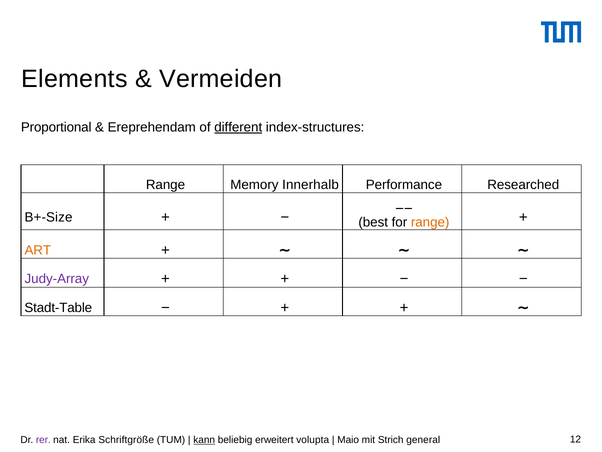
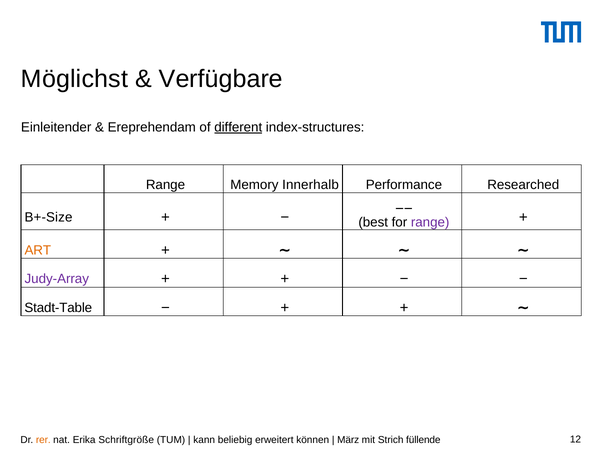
Elements: Elements -> Möglichst
Vermeiden: Vermeiden -> Verfügbare
Proportional: Proportional -> Einleitender
range at (430, 222) colour: orange -> purple
rer colour: purple -> orange
kann underline: present -> none
volupta: volupta -> können
Maio: Maio -> März
general: general -> füllende
